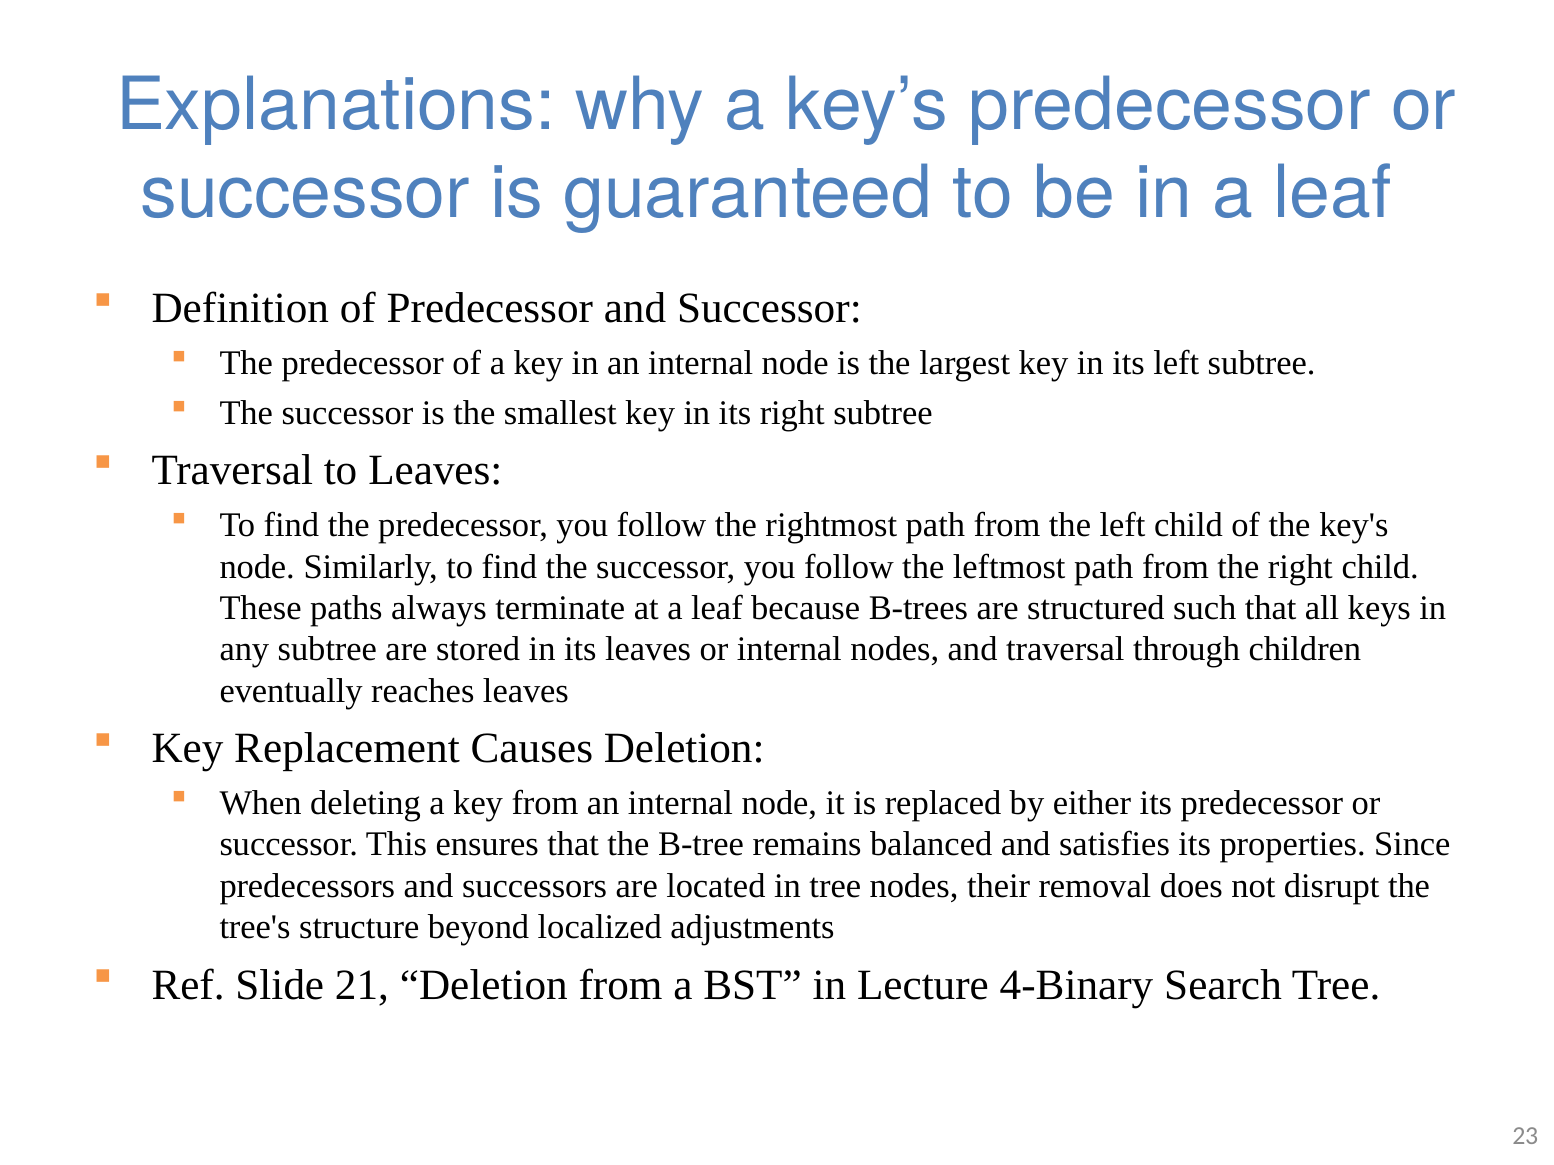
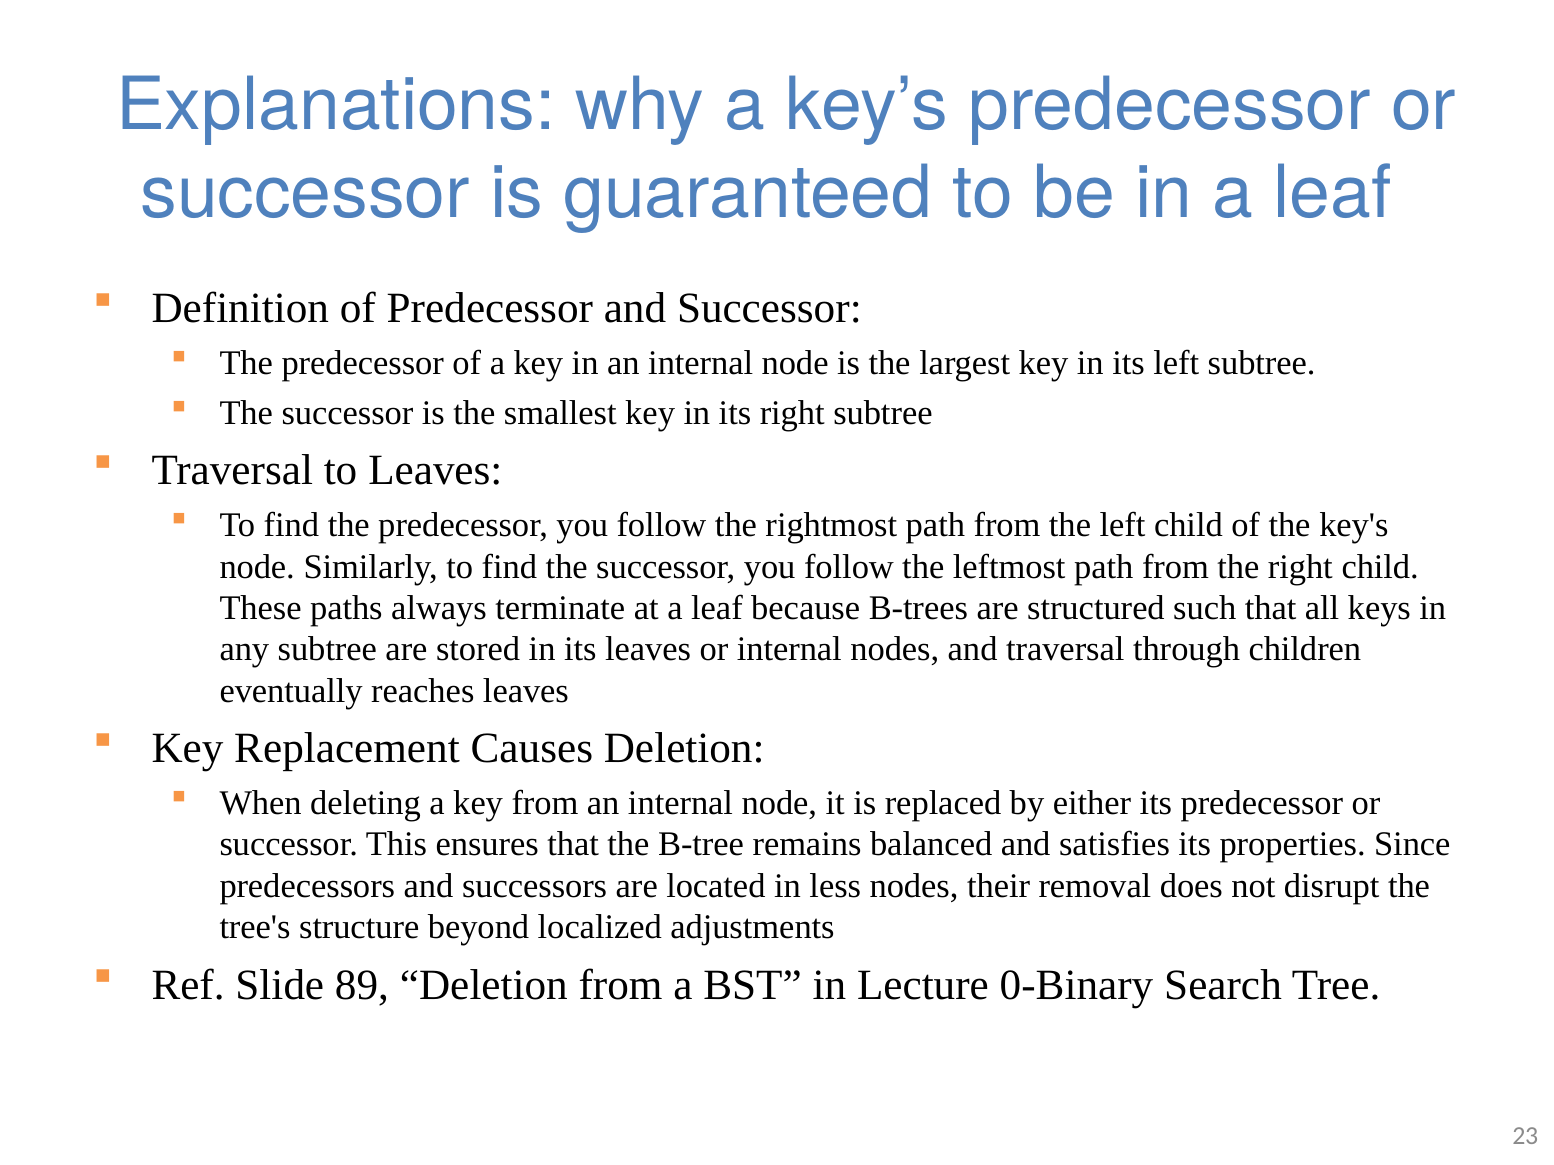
in tree: tree -> less
21: 21 -> 89
4-Binary: 4-Binary -> 0-Binary
